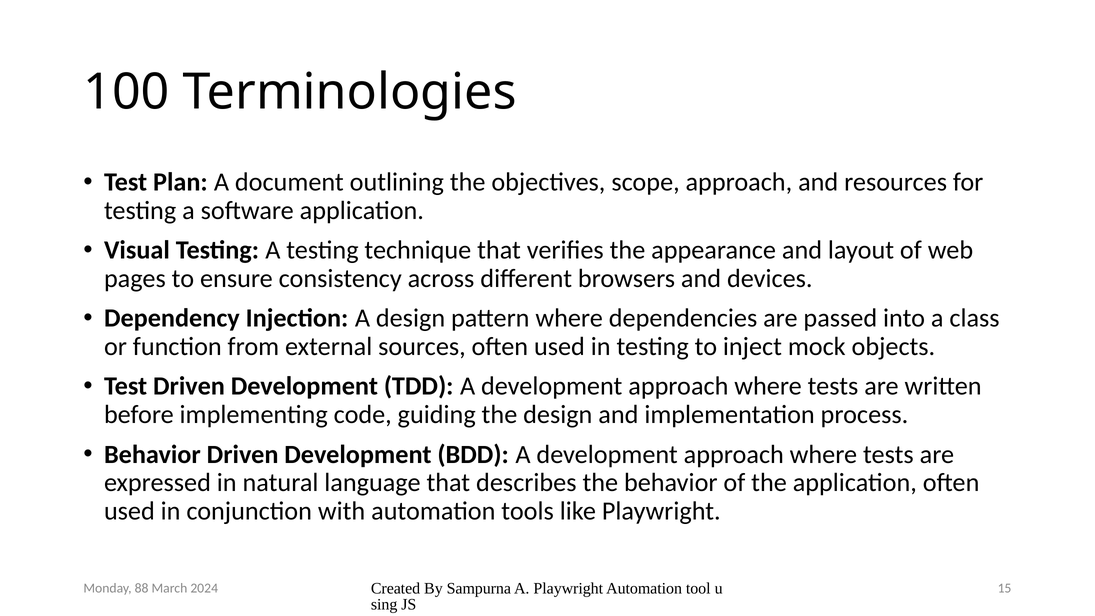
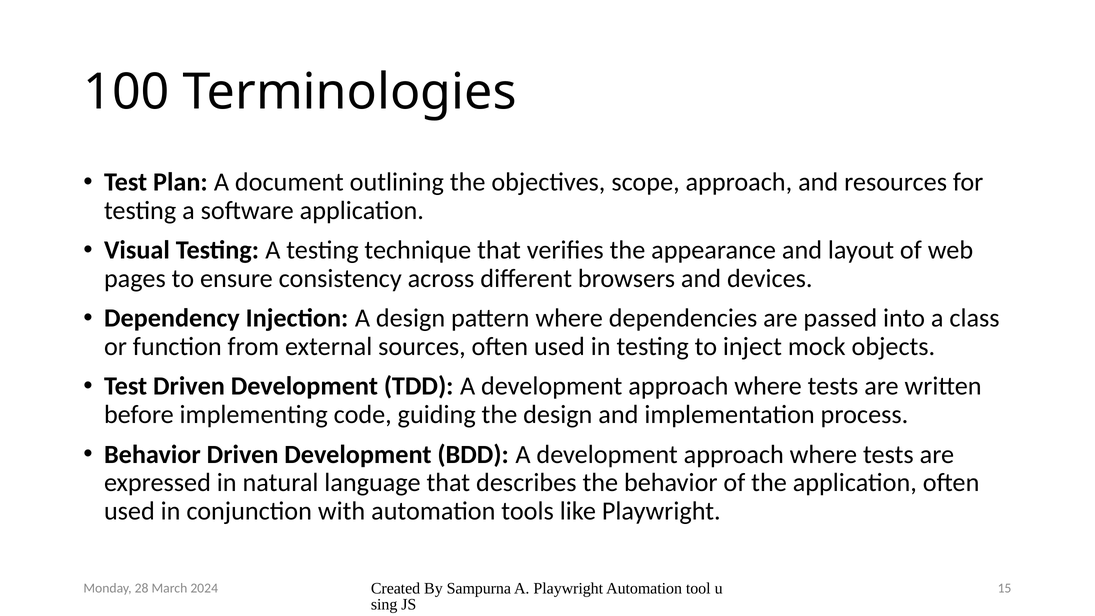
88: 88 -> 28
